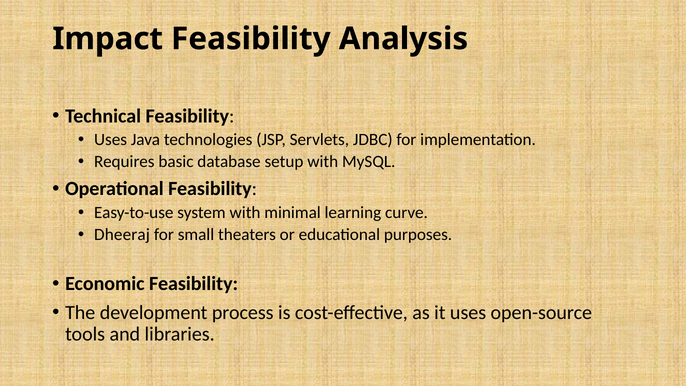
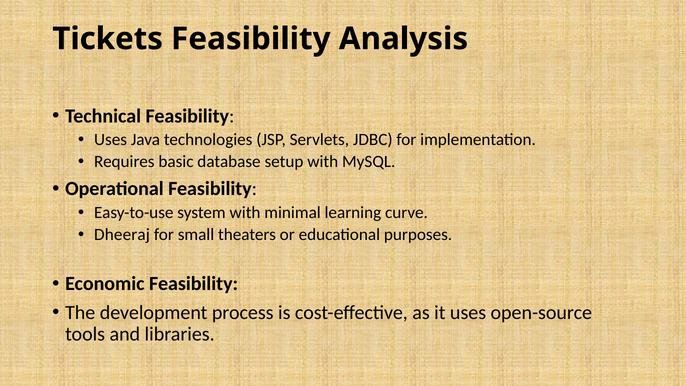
Impact: Impact -> Tickets
